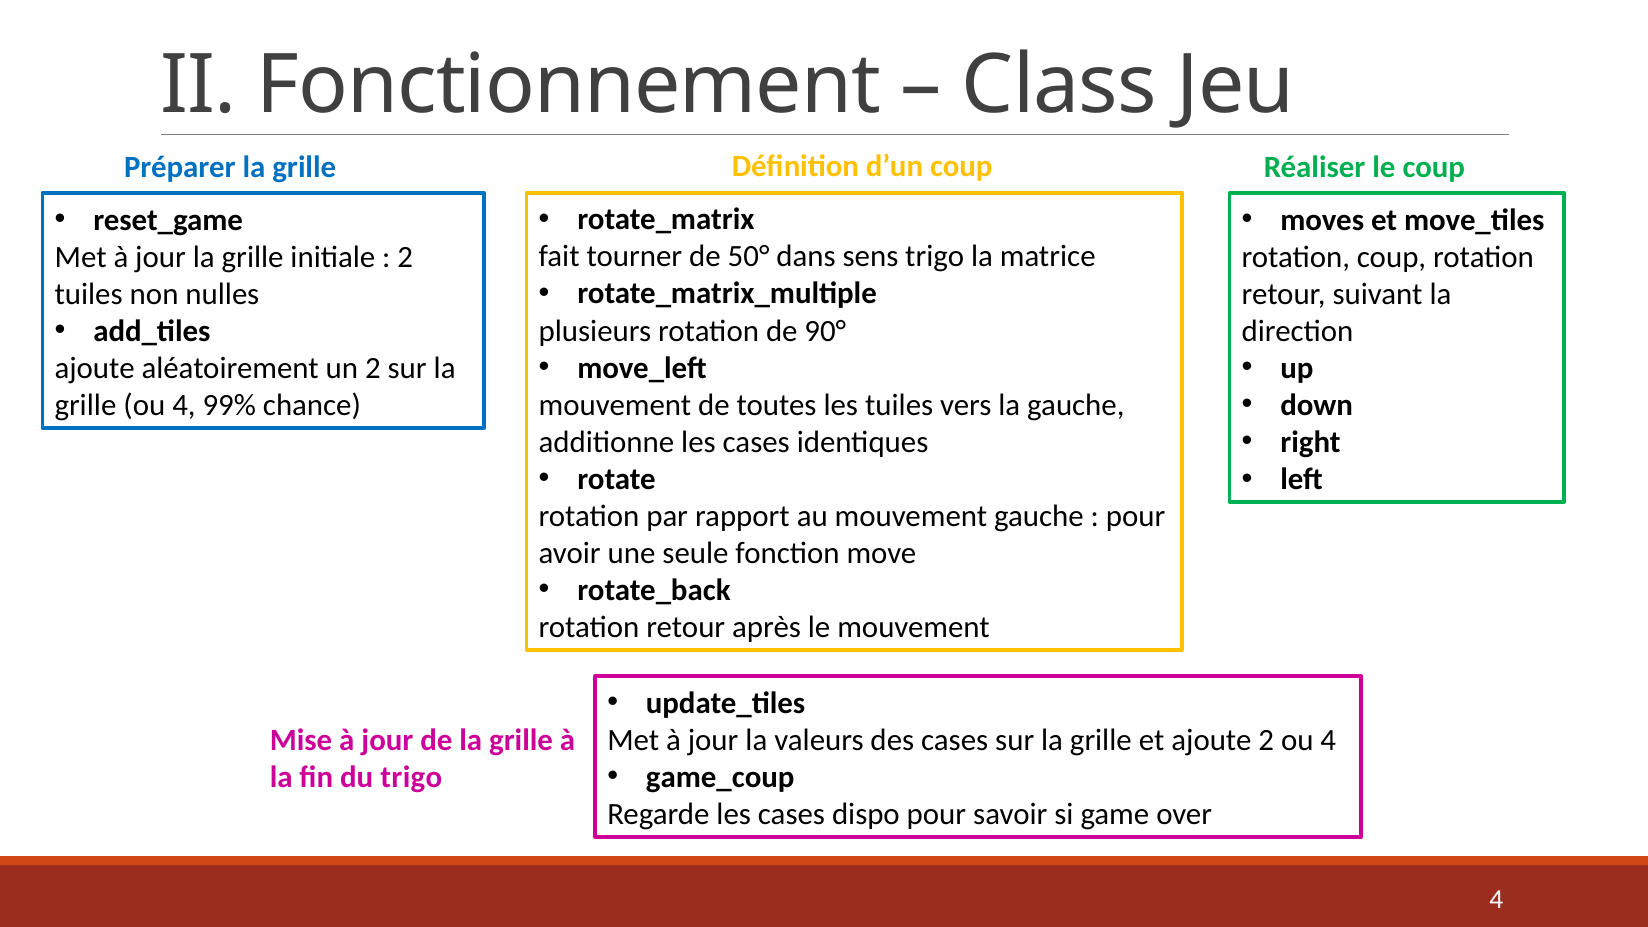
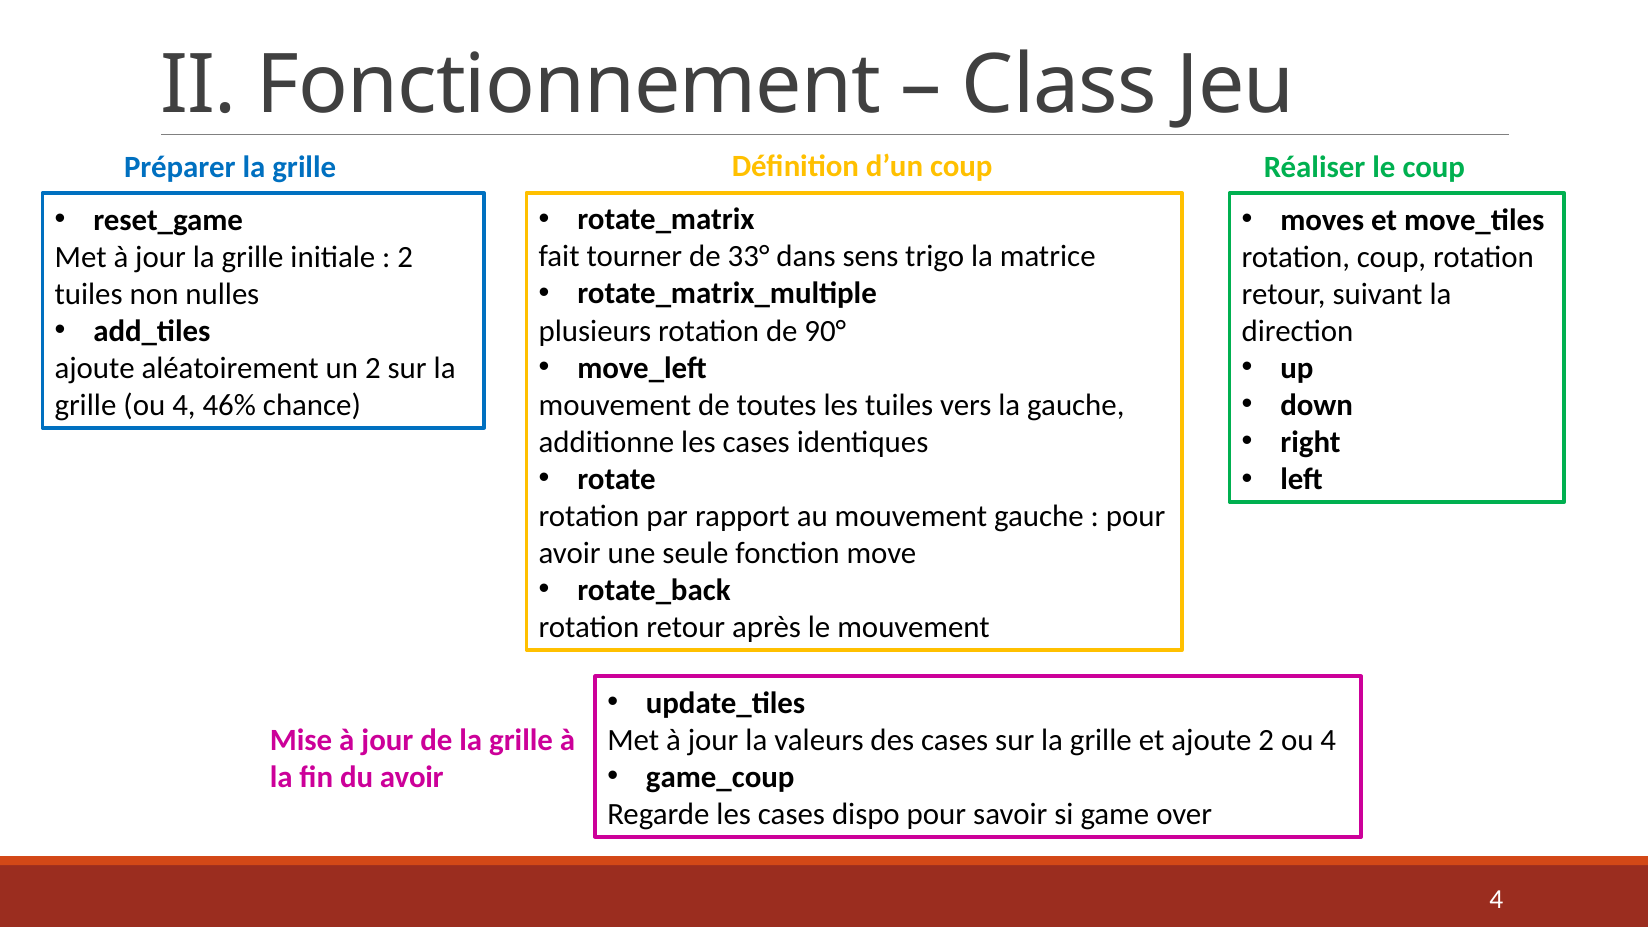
50°: 50° -> 33°
99%: 99% -> 46%
du trigo: trigo -> avoir
